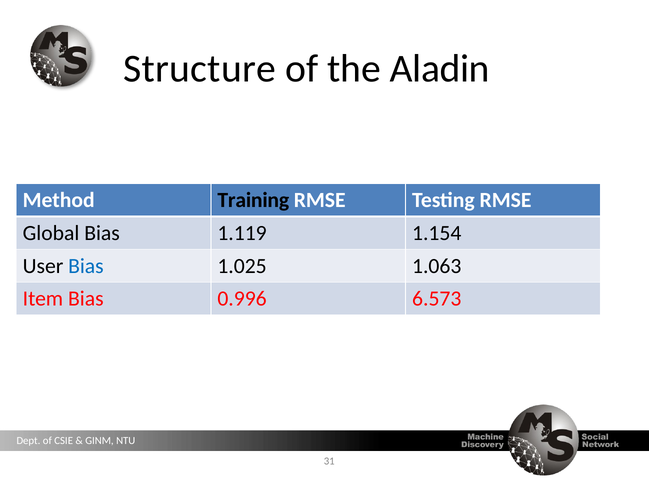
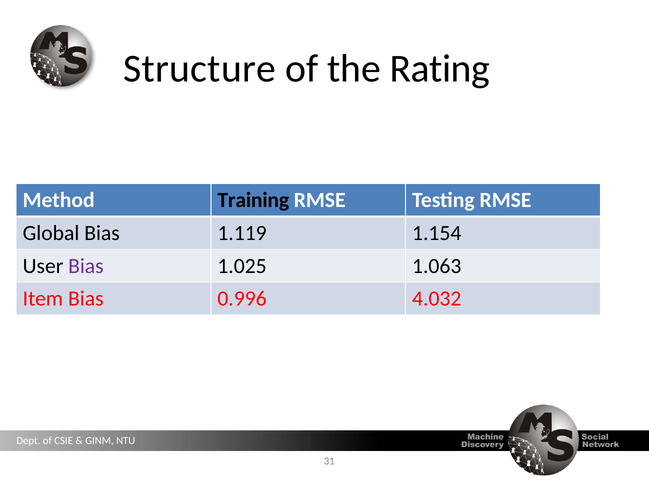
Aladin: Aladin -> Rating
Bias at (86, 266) colour: blue -> purple
6.573: 6.573 -> 4.032
